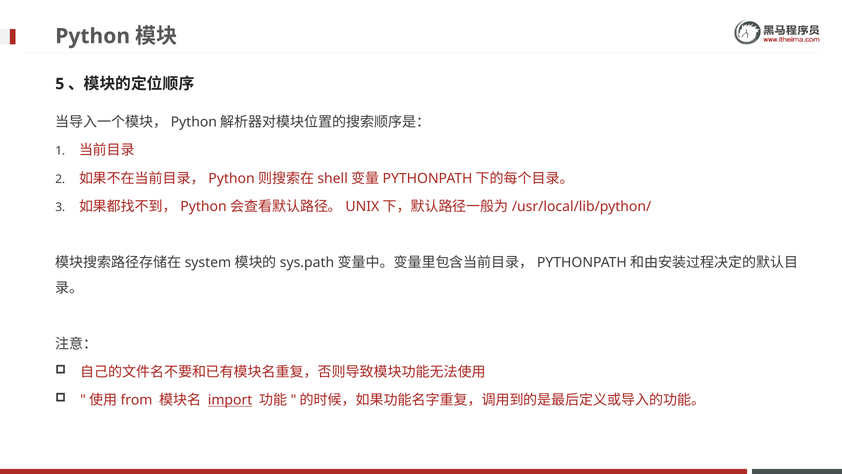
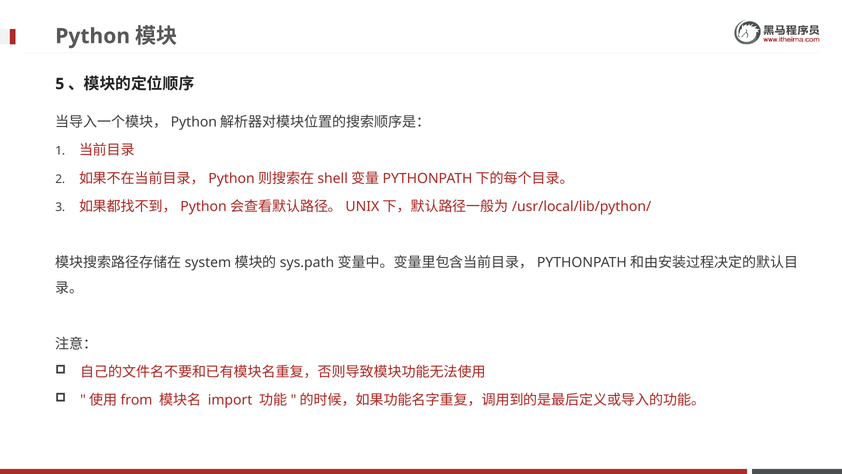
import underline: present -> none
